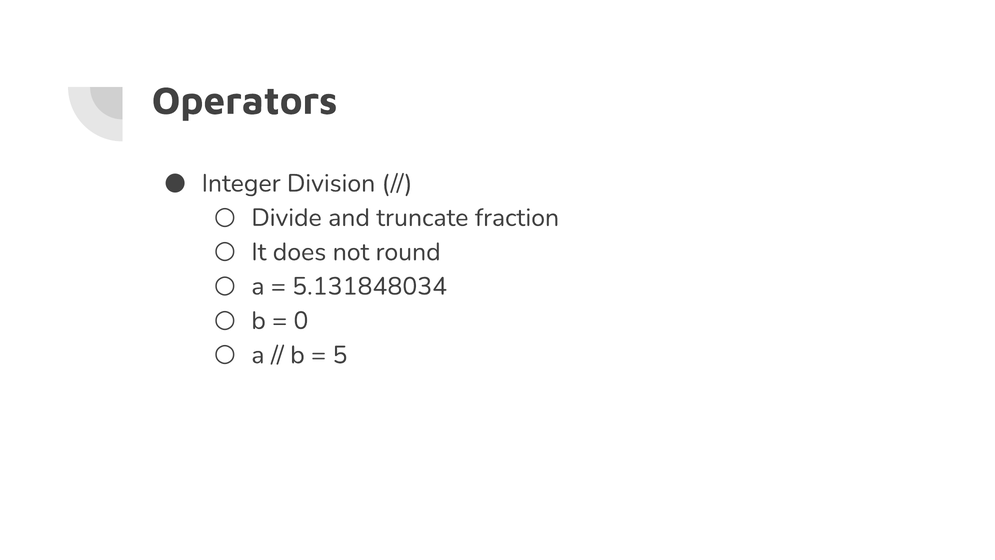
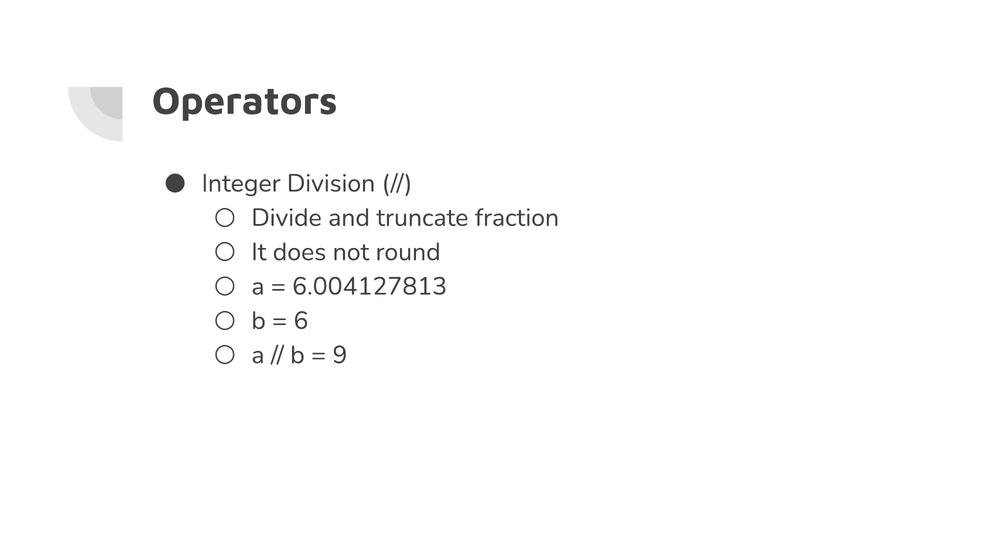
5.131848034: 5.131848034 -> 6.004127813
0: 0 -> 6
5: 5 -> 9
